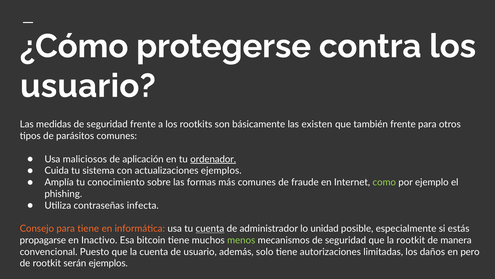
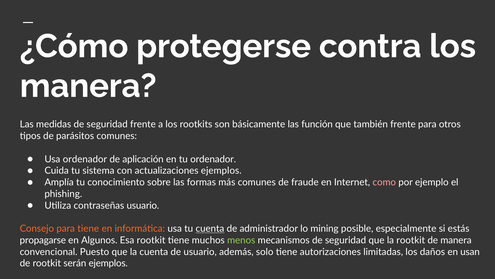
usuario at (88, 86): usuario -> manera
existen: existen -> función
Usa maliciosos: maliciosos -> ordenador
ordenador at (213, 159) underline: present -> none
como colour: light green -> pink
contraseñas infecta: infecta -> usuario
unidad: unidad -> mining
Inactivo: Inactivo -> Algunos
Esa bitcoin: bitcoin -> rootkit
pero: pero -> usan
